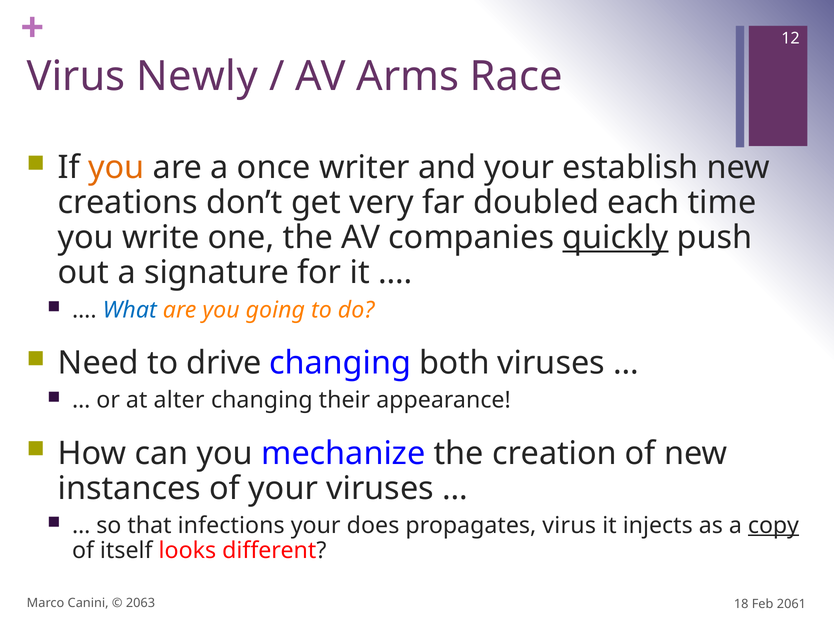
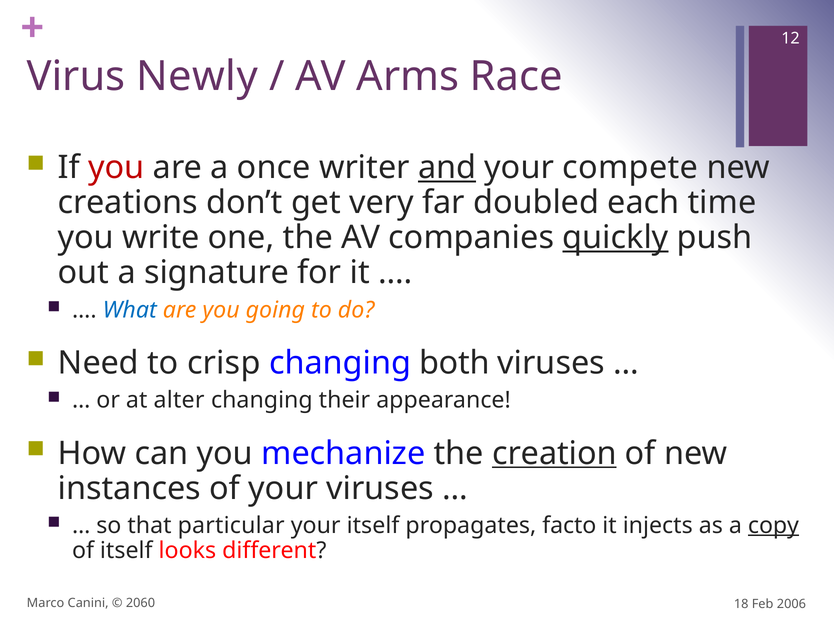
you at (116, 167) colour: orange -> red
and underline: none -> present
establish: establish -> compete
drive: drive -> crisp
creation underline: none -> present
infections: infections -> particular
your does: does -> itself
propagates virus: virus -> facto
2063: 2063 -> 2060
2061: 2061 -> 2006
